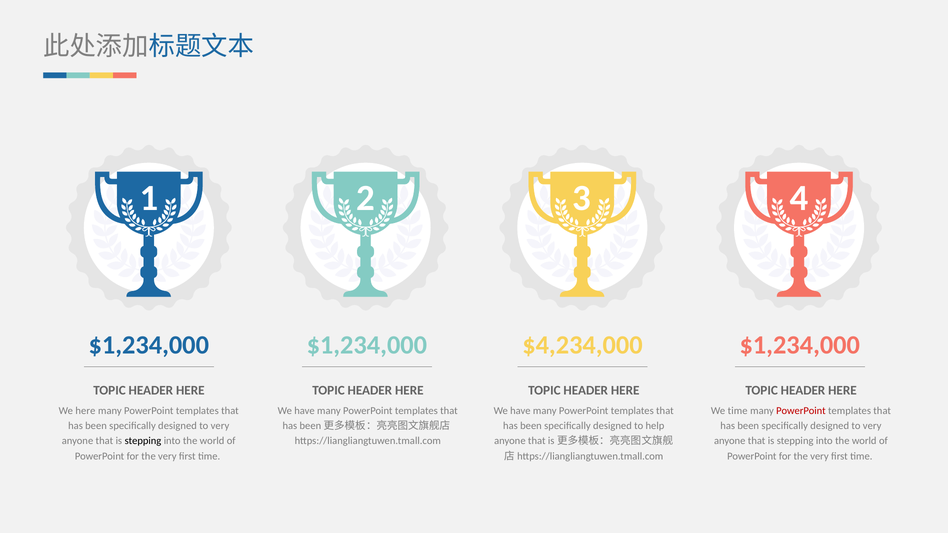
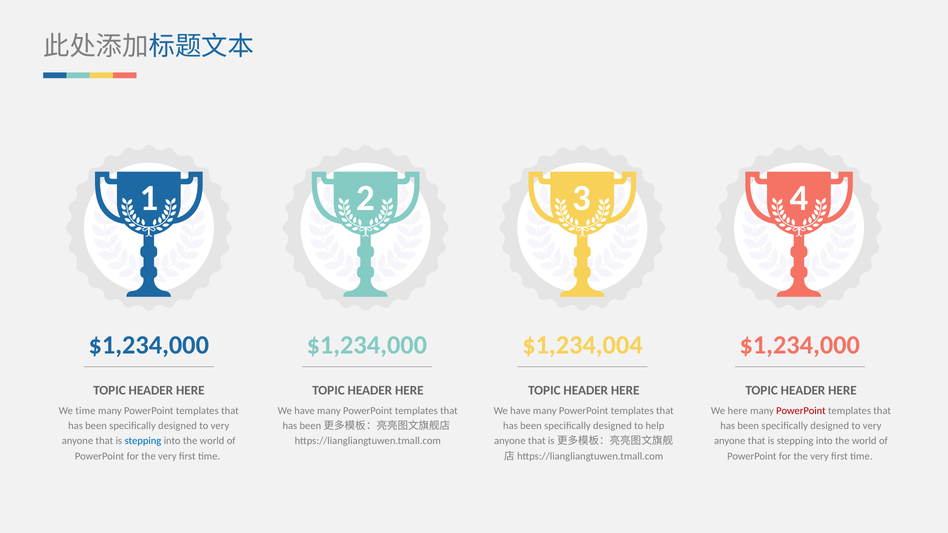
$4,234,000: $4,234,000 -> $1,234,004
We here: here -> time
We time: time -> here
stepping at (143, 441) colour: black -> blue
